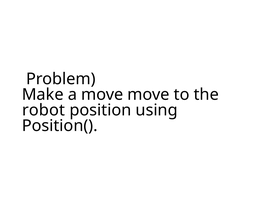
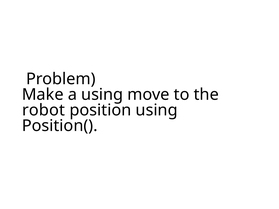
a move: move -> using
